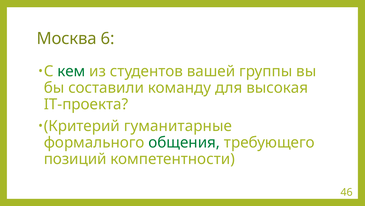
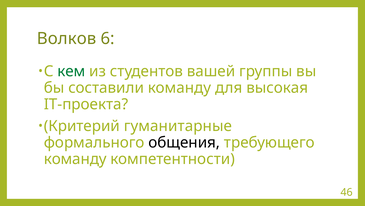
Москва: Москва -> Волков
общения colour: green -> black
позиций at (75, 158): позиций -> команду
